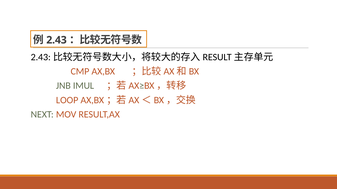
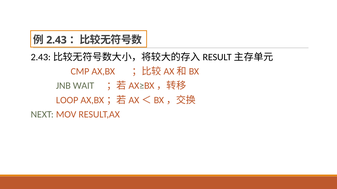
IMUL: IMUL -> WAIT
